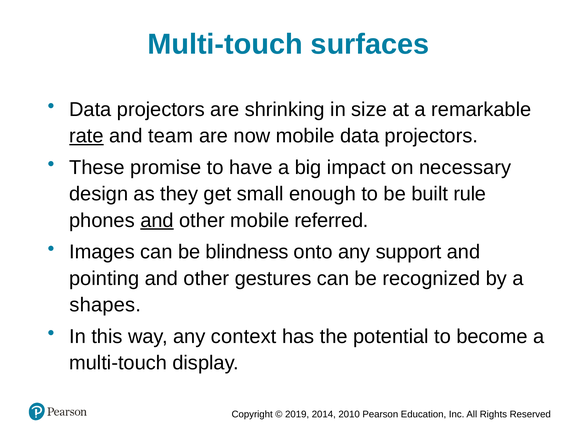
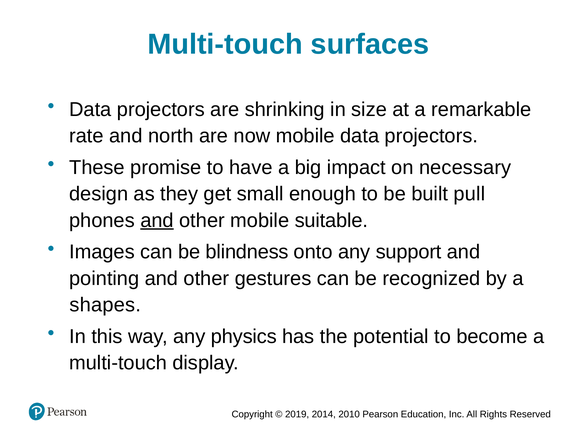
rate underline: present -> none
team: team -> north
rule: rule -> pull
referred: referred -> suitable
context: context -> physics
